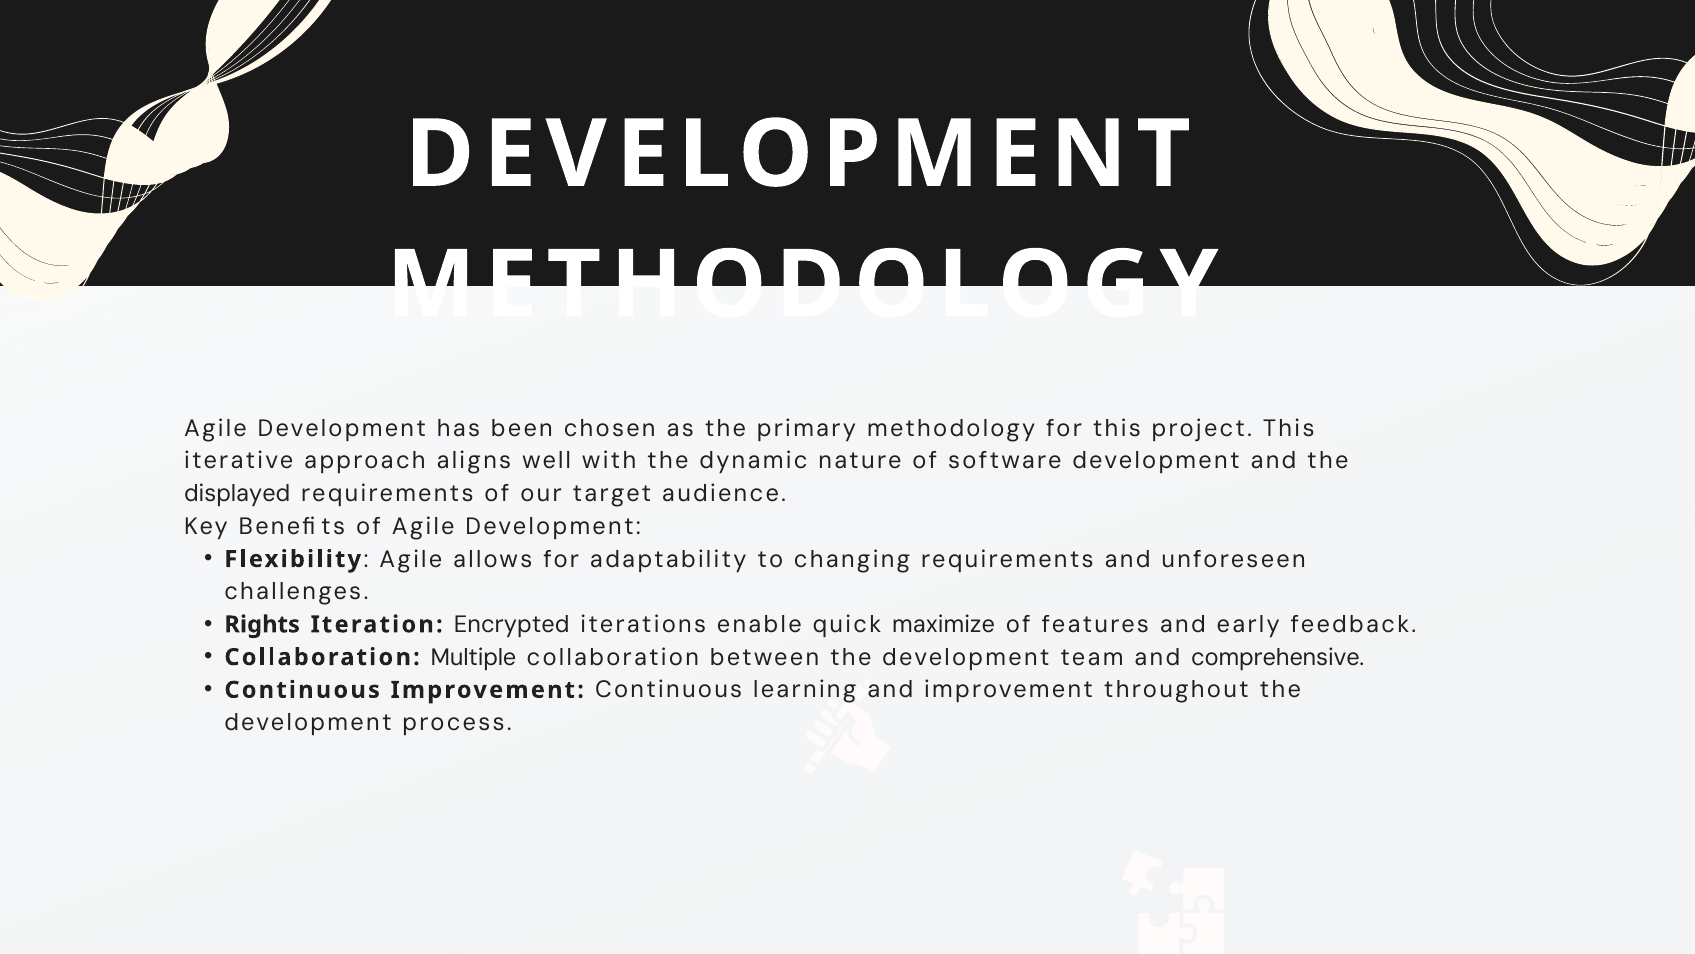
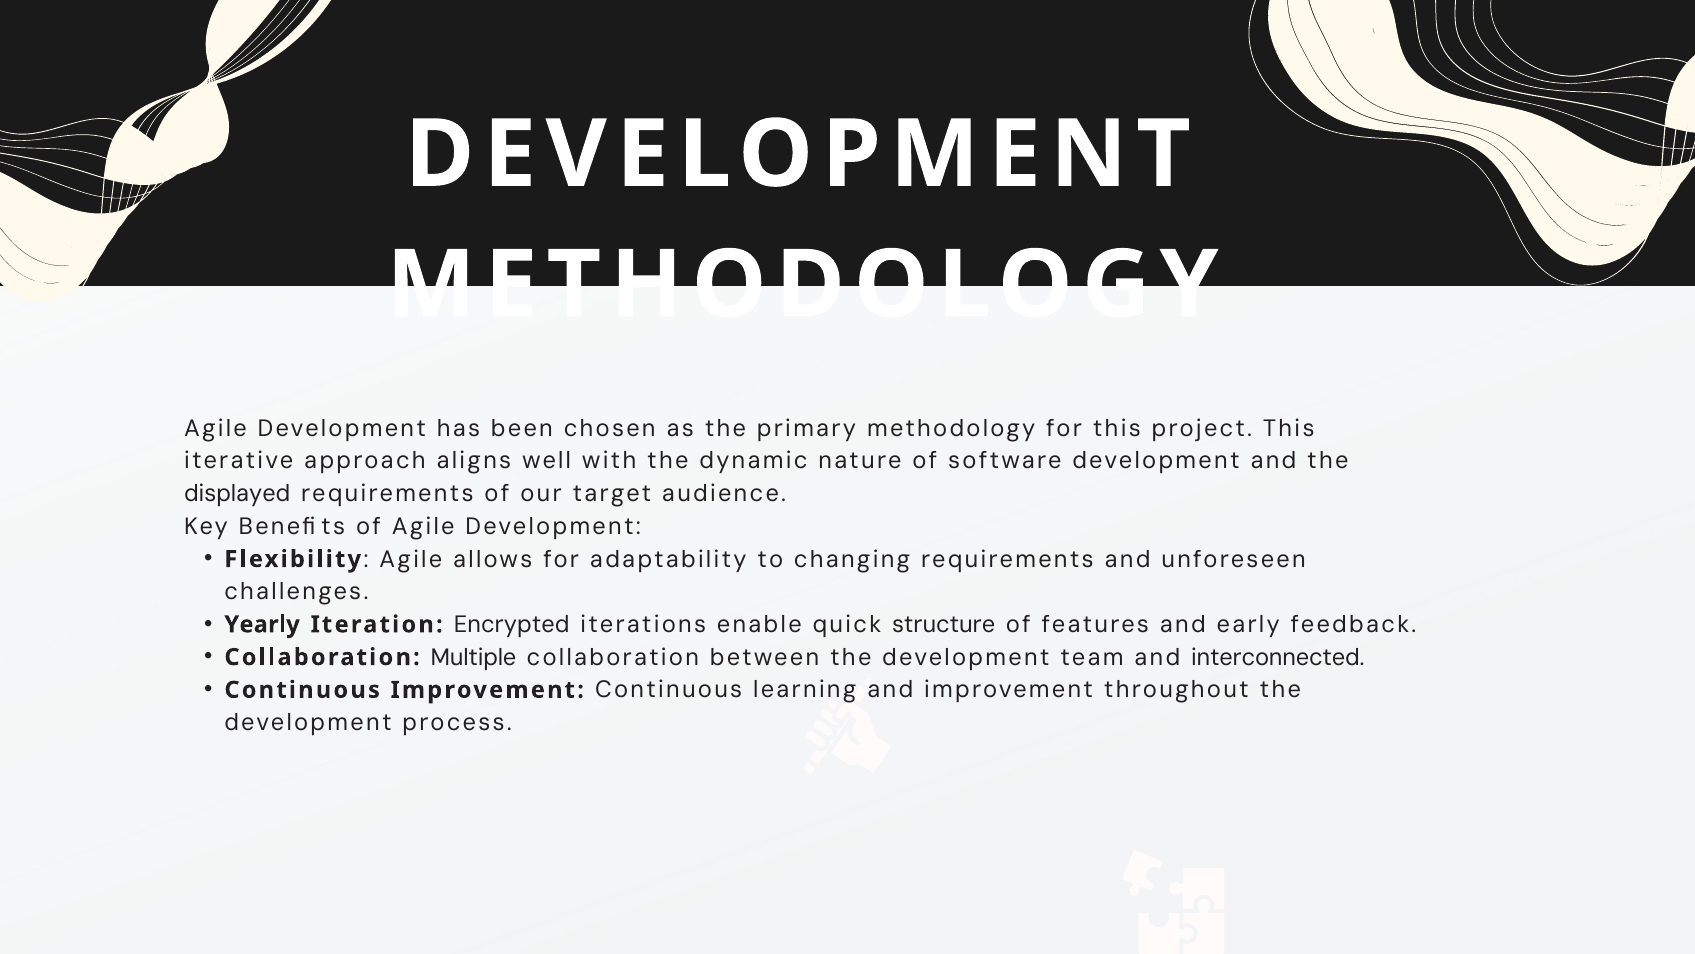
Rights: Rights -> Yearly
maximize: maximize -> structure
comprehensive: comprehensive -> interconnected
